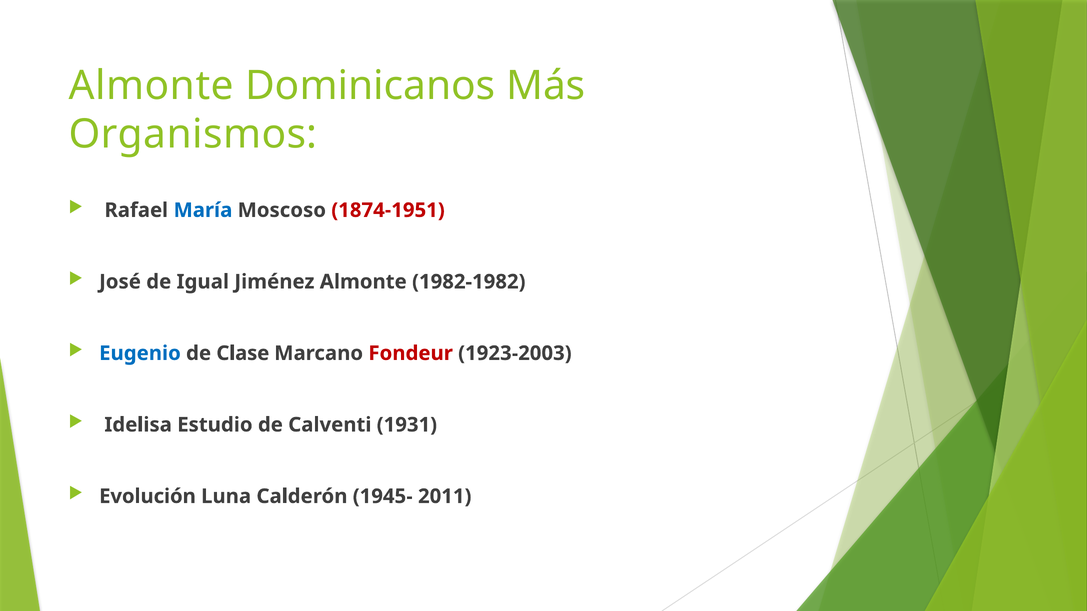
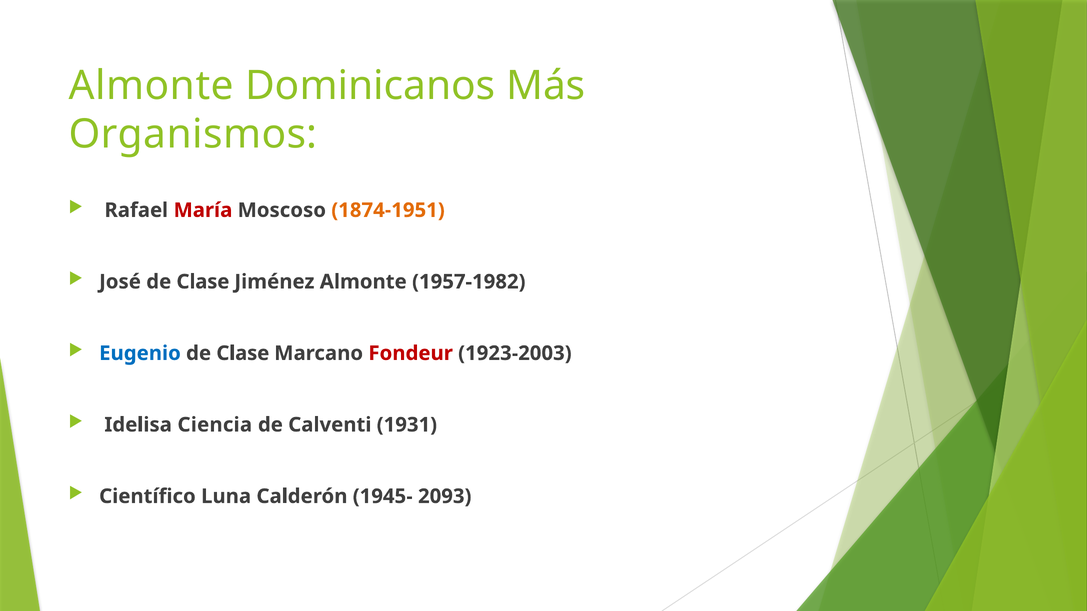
María colour: blue -> red
1874-1951 colour: red -> orange
José de Igual: Igual -> Clase
1982-1982: 1982-1982 -> 1957-1982
Estudio: Estudio -> Ciencia
Evolución: Evolución -> Científico
2011: 2011 -> 2093
